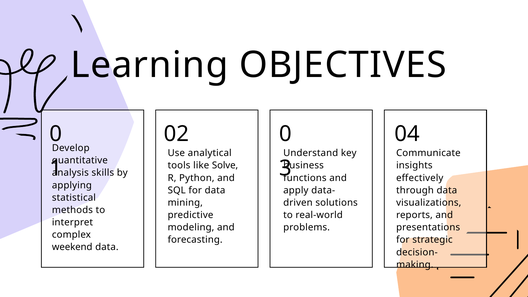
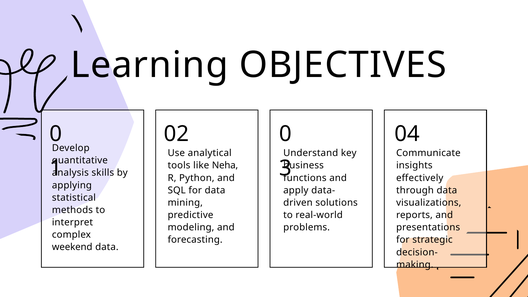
Solve: Solve -> Neha
